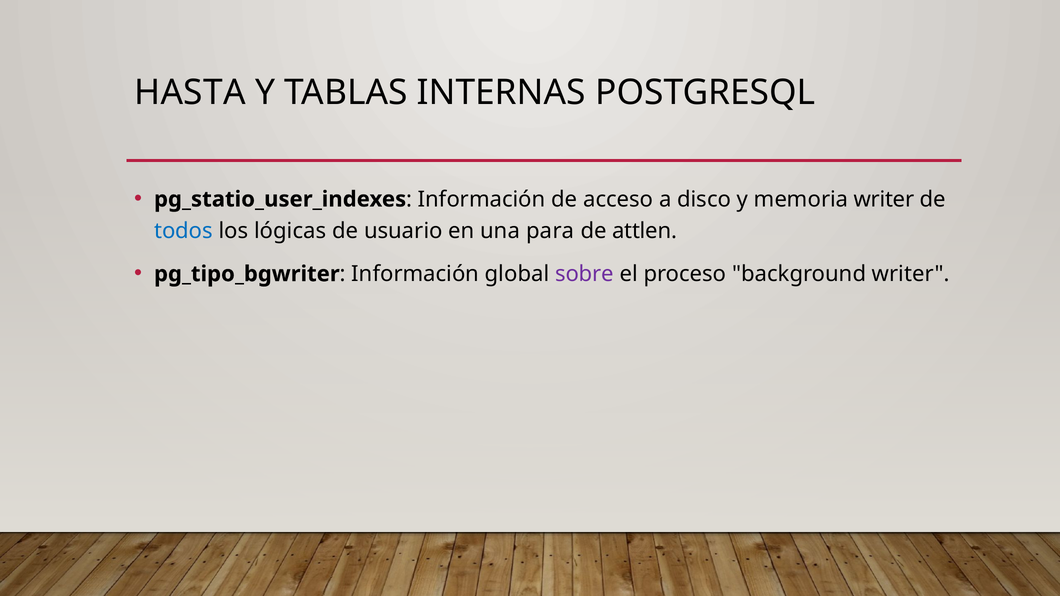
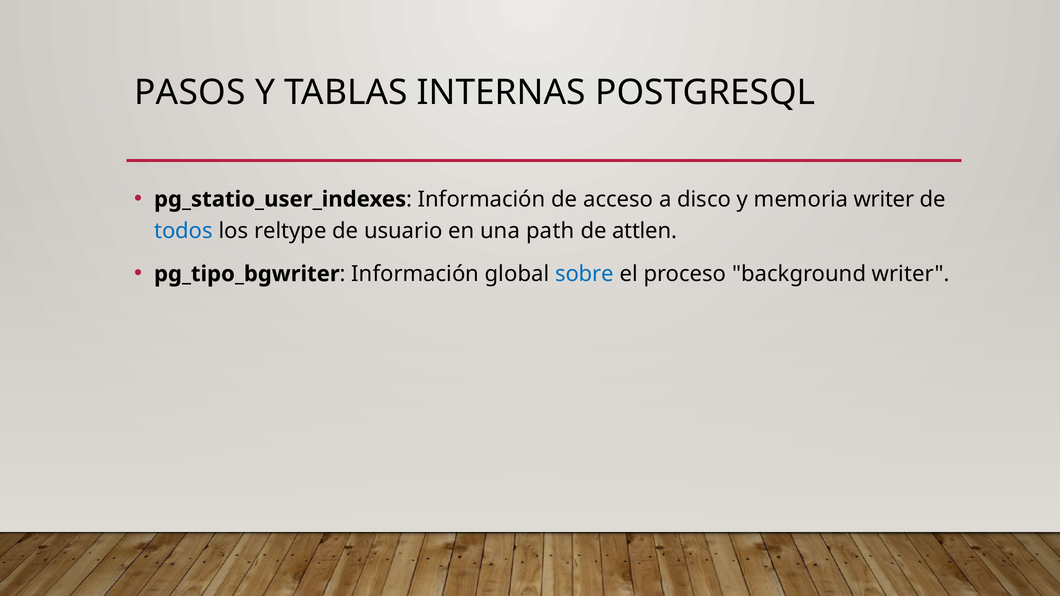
HASTA: HASTA -> PASOS
lógicas: lógicas -> reltype
para: para -> path
sobre colour: purple -> blue
